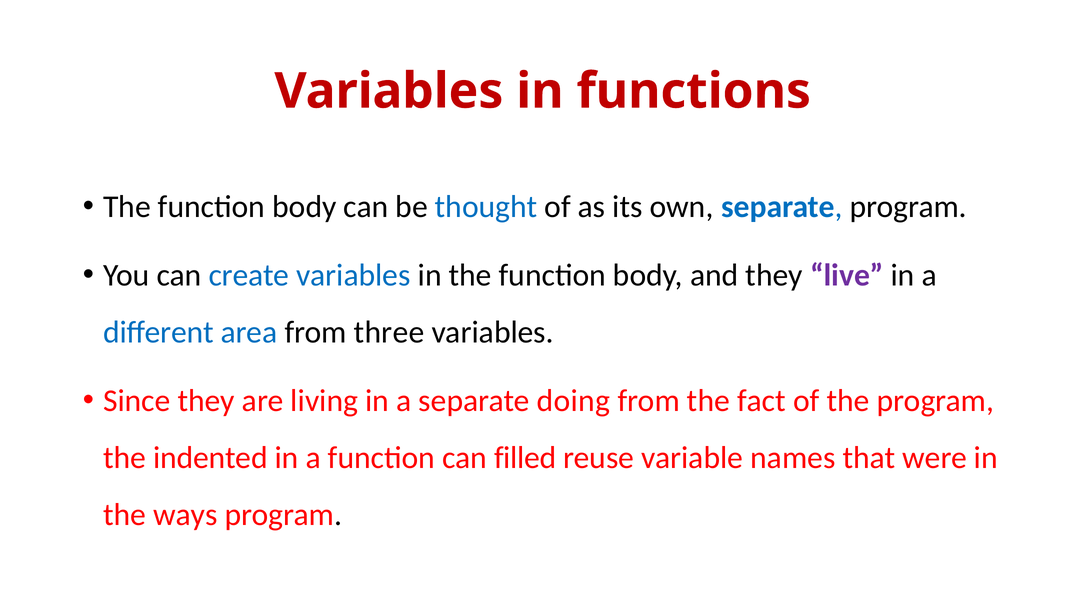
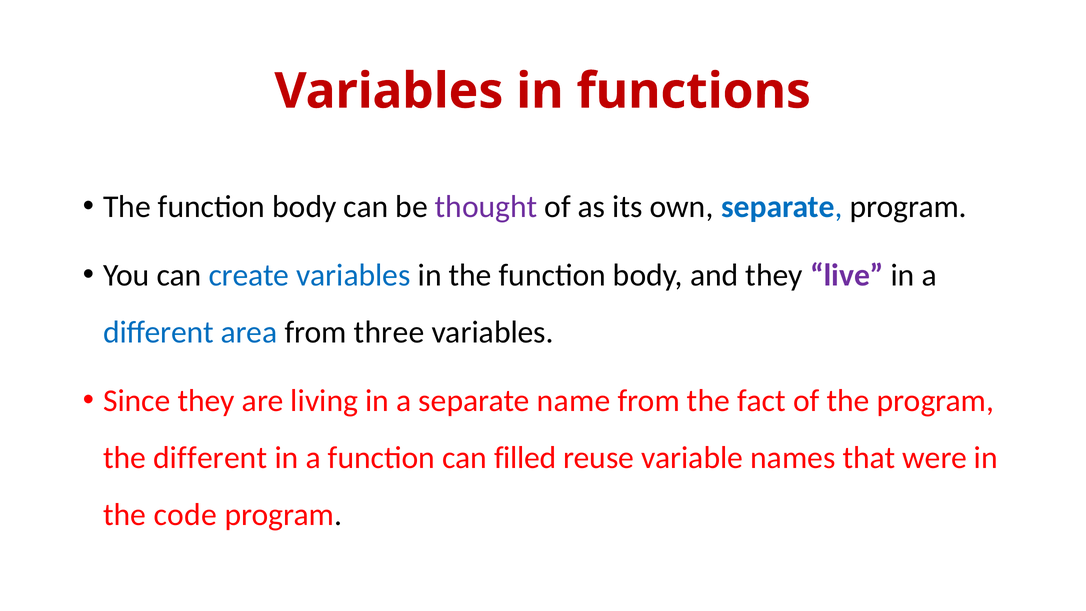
thought colour: blue -> purple
doing: doing -> name
the indented: indented -> different
ways: ways -> code
